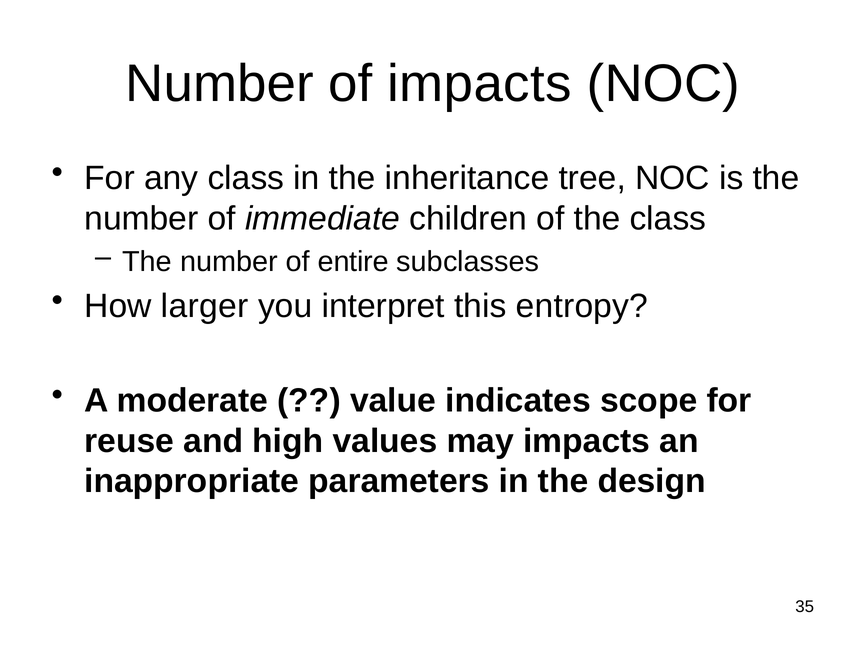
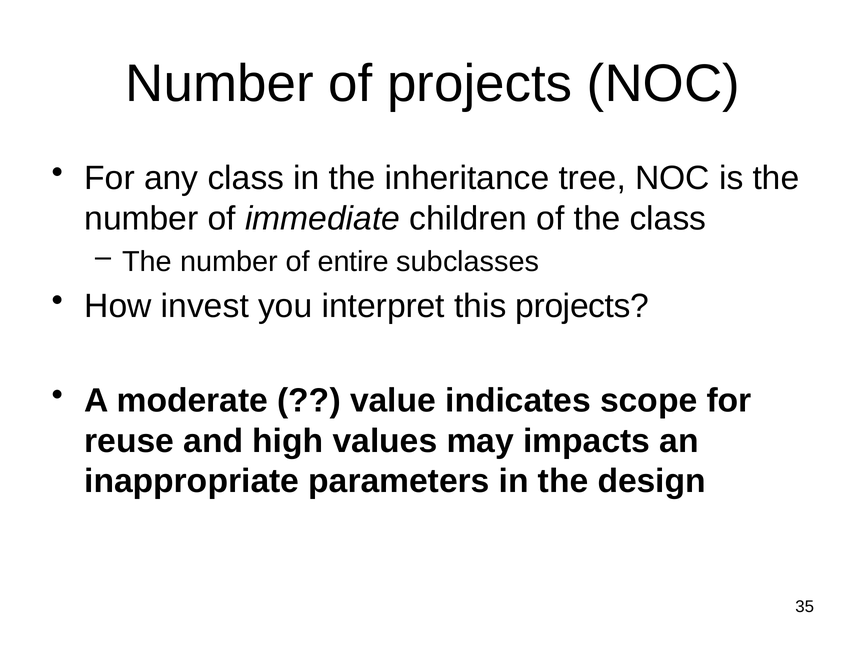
of impacts: impacts -> projects
larger: larger -> invest
this entropy: entropy -> projects
